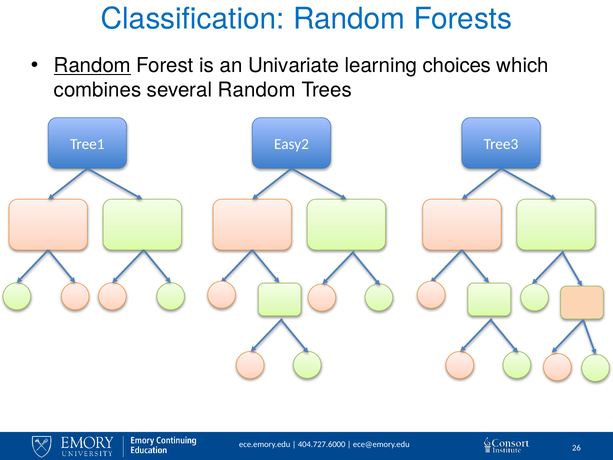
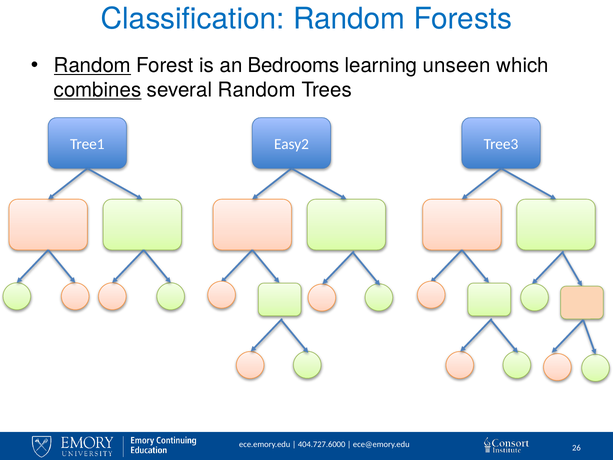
Univariate: Univariate -> Bedrooms
choices: choices -> unseen
combines underline: none -> present
